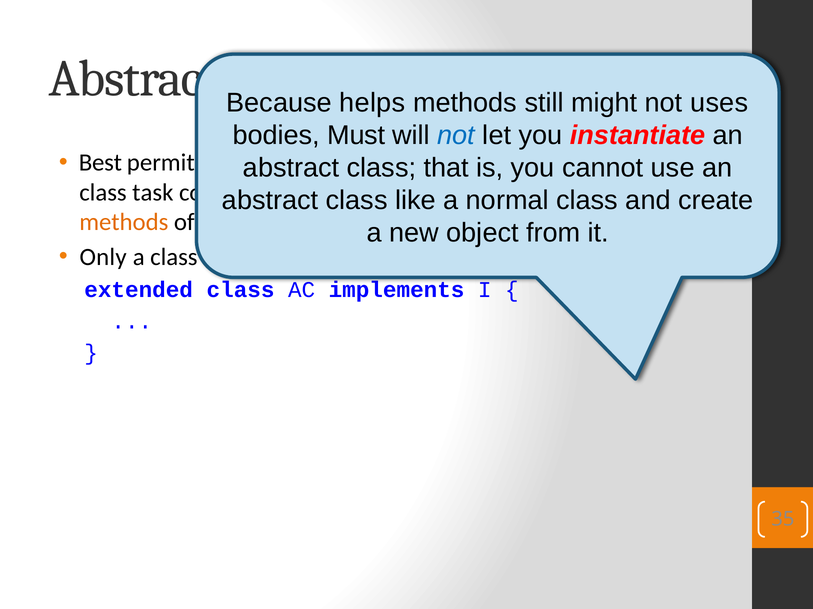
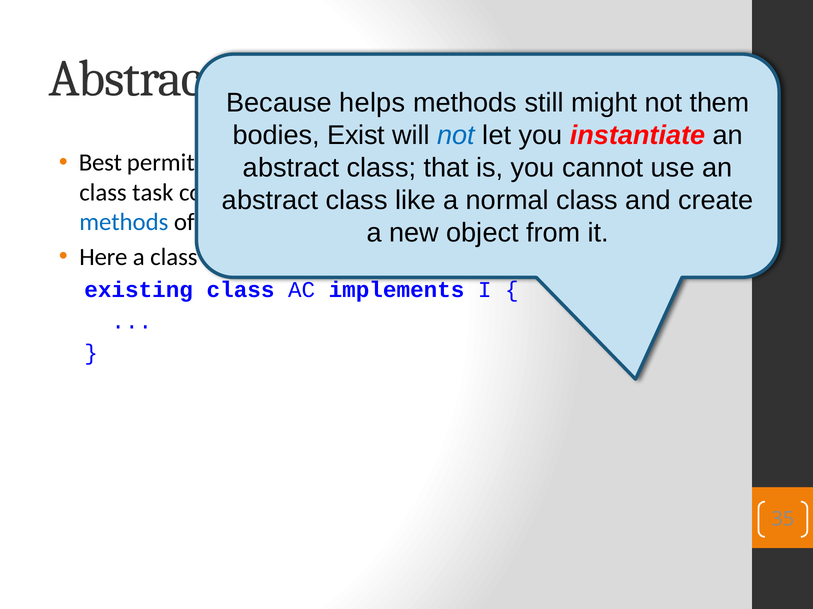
uses: uses -> them
Must: Must -> Exist
methods at (124, 223) colour: orange -> blue
Only: Only -> Here
extended: extended -> existing
